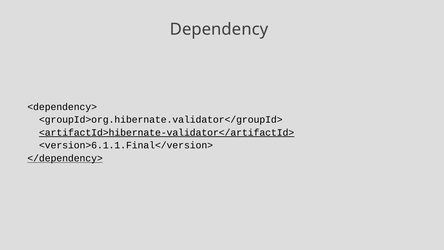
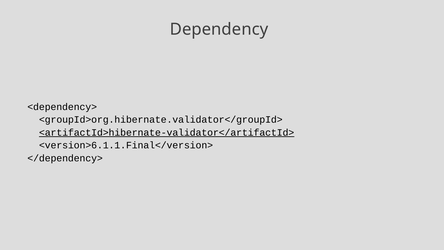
</dependency> underline: present -> none
